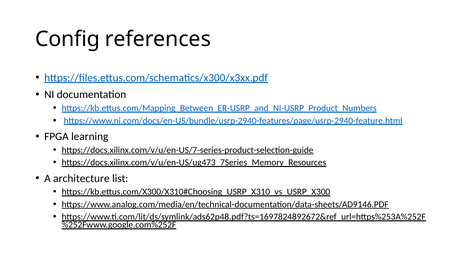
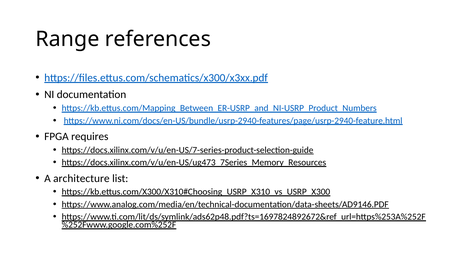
Config: Config -> Range
learning: learning -> requires
